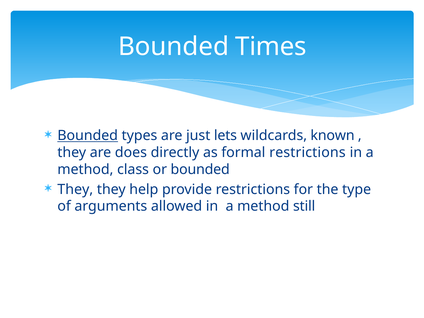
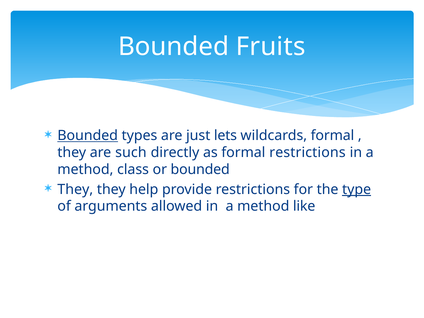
Times: Times -> Fruits
wildcards known: known -> formal
does: does -> such
type underline: none -> present
still: still -> like
